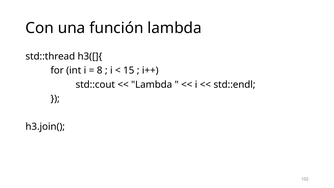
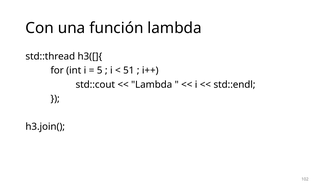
8: 8 -> 5
15: 15 -> 51
